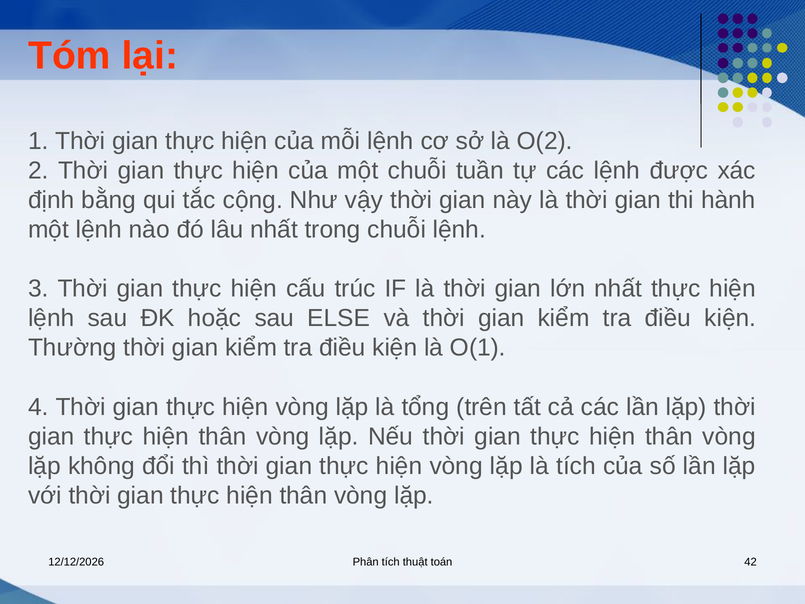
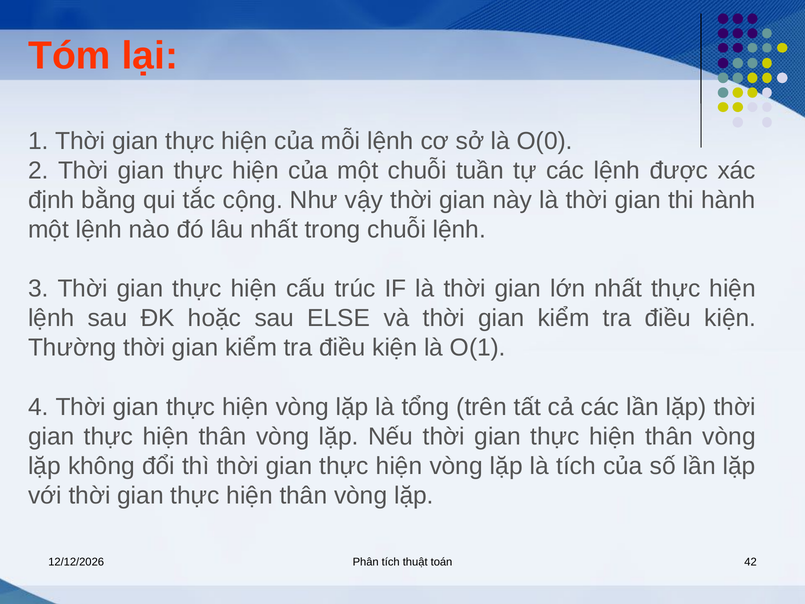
O(2: O(2 -> O(0
